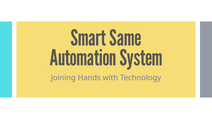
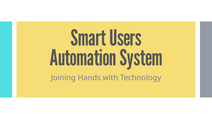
Same: Same -> Users
